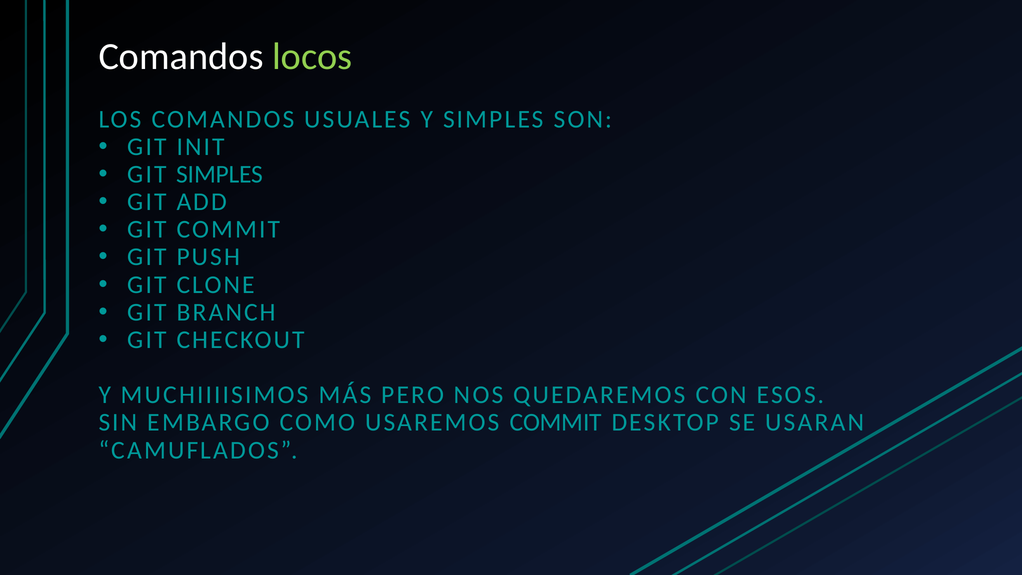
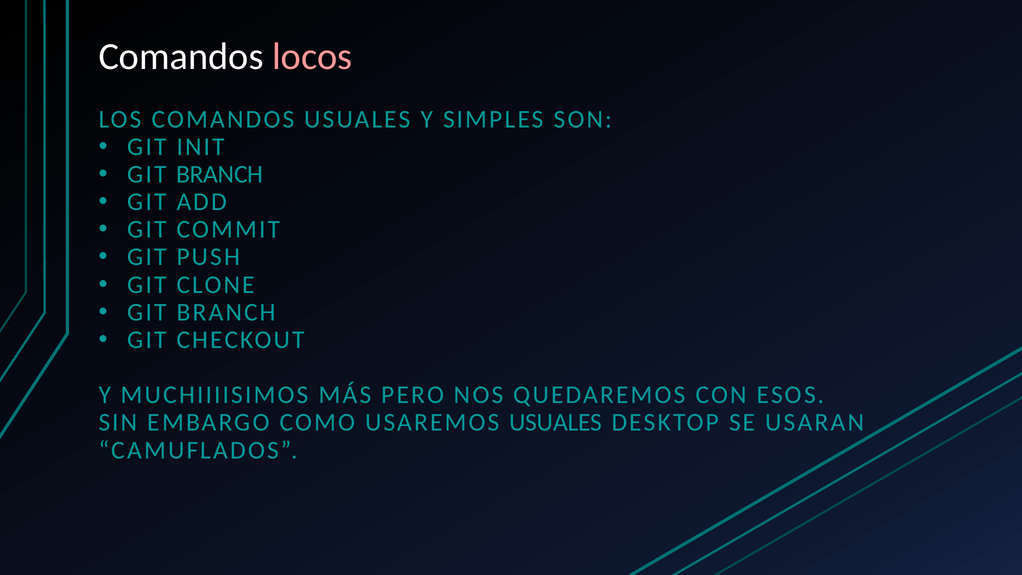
locos colour: light green -> pink
SIMPLES at (220, 174): SIMPLES -> BRANCH
USAREMOS COMMIT: COMMIT -> USUALES
